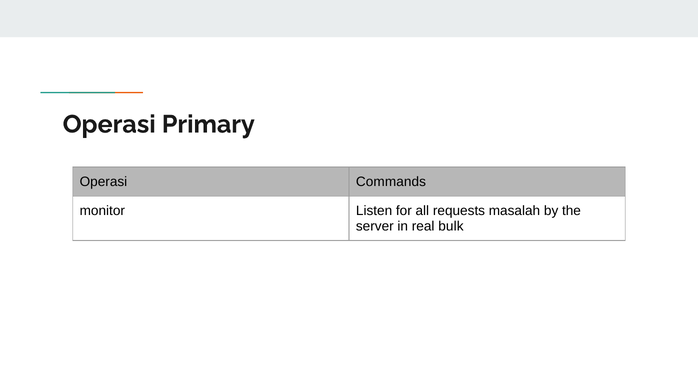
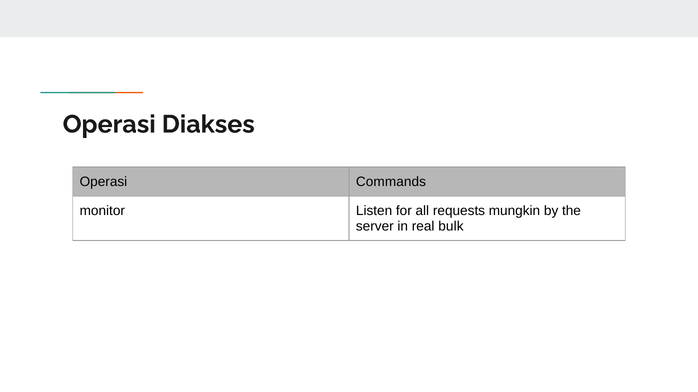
Primary: Primary -> Diakses
masalah: masalah -> mungkin
